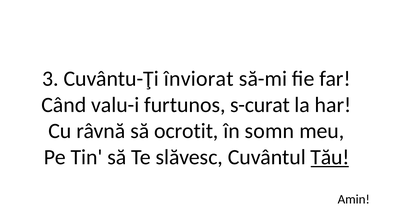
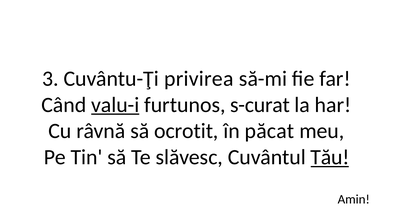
înviorat: înviorat -> privirea
valu-i underline: none -> present
somn: somn -> păcat
